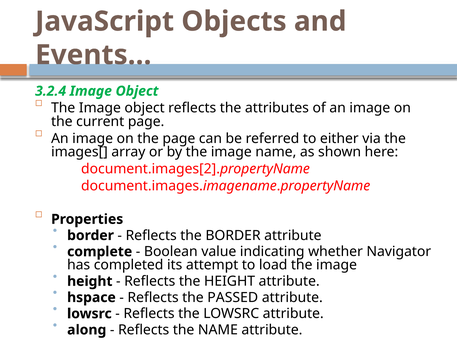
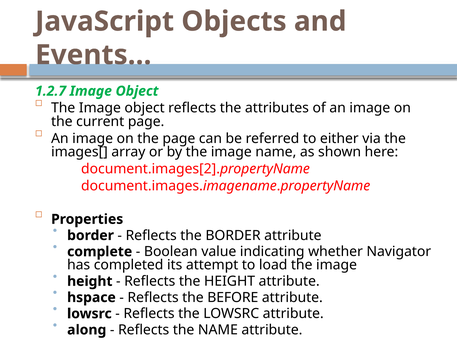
3.2.4: 3.2.4 -> 1.2.7
PASSED: PASSED -> BEFORE
